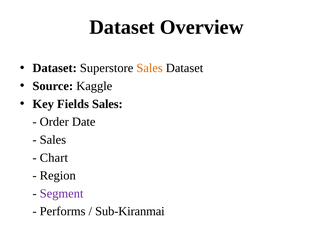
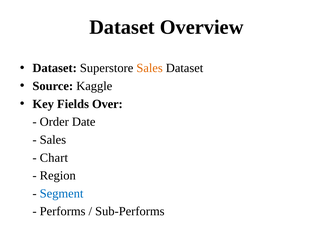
Fields Sales: Sales -> Over
Segment colour: purple -> blue
Sub-Kiranmai: Sub-Kiranmai -> Sub-Performs
